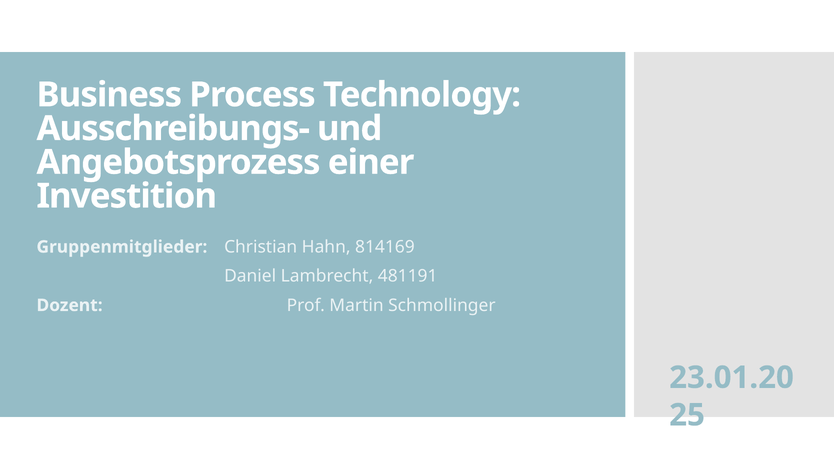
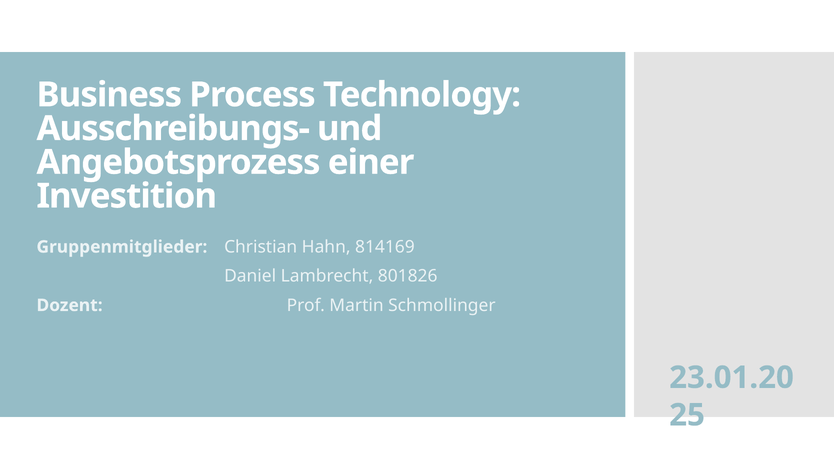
481191: 481191 -> 801826
